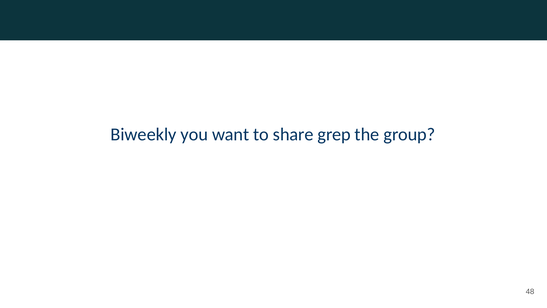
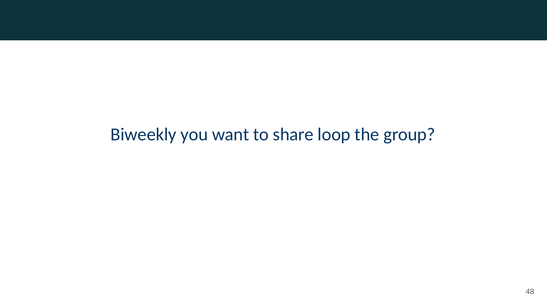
grep: grep -> loop
